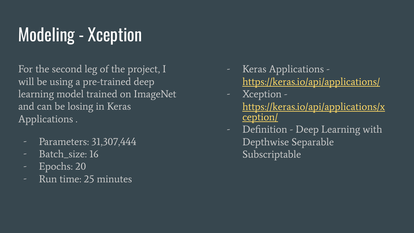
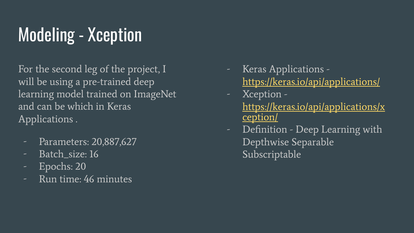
losing: losing -> which
31,307,444: 31,307,444 -> 20,887,627
25: 25 -> 46
